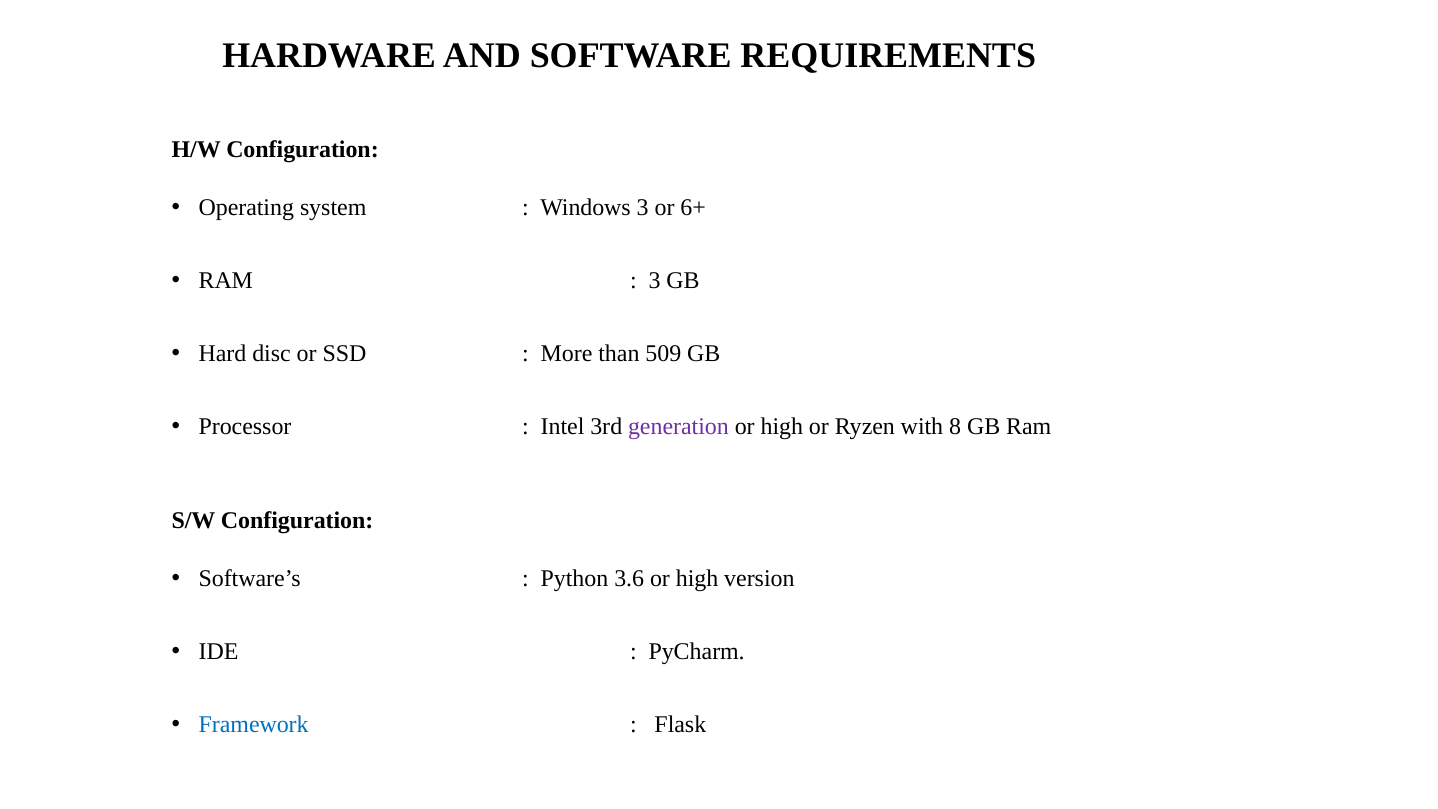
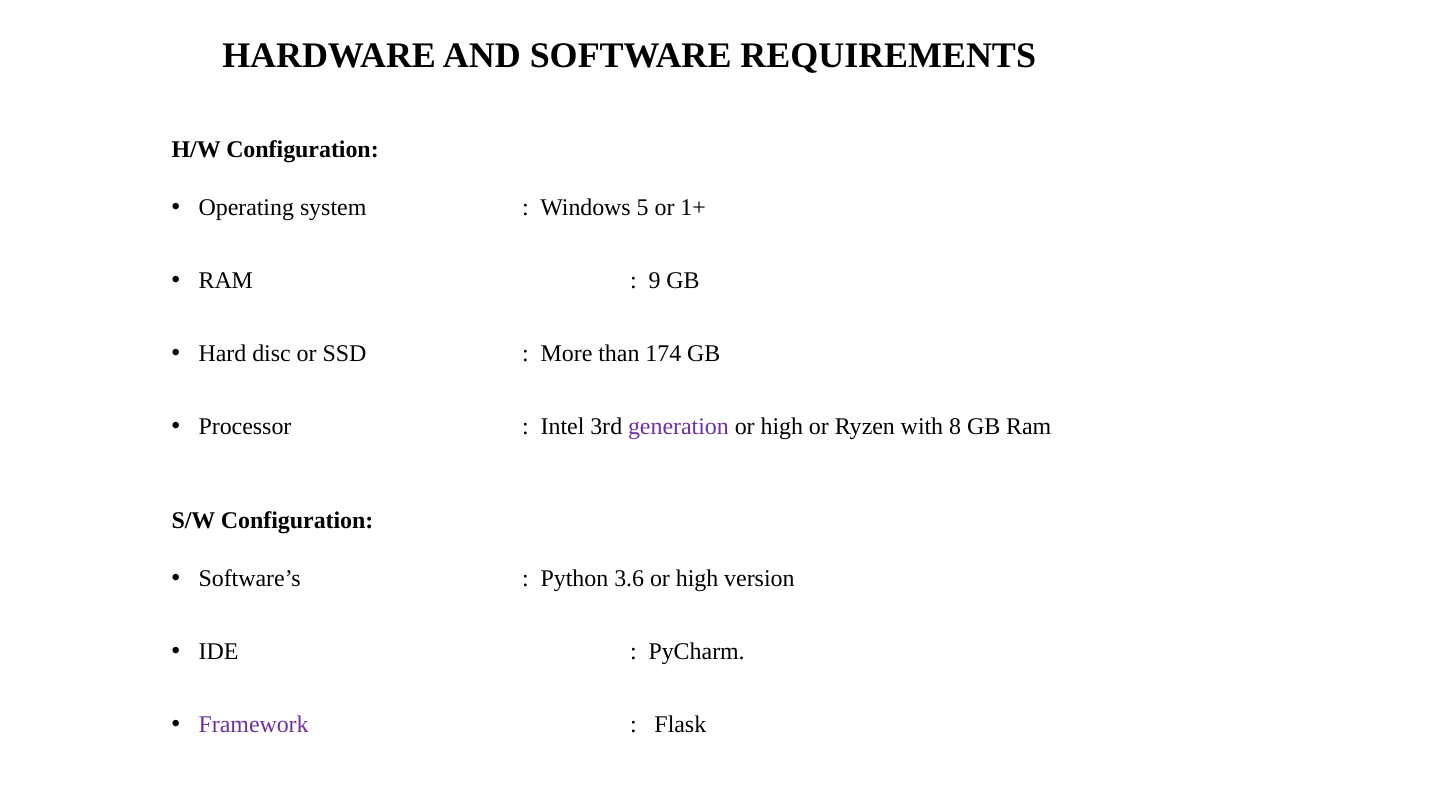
Windows 3: 3 -> 5
6+: 6+ -> 1+
3 at (655, 280): 3 -> 9
509: 509 -> 174
Framework colour: blue -> purple
